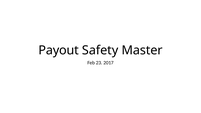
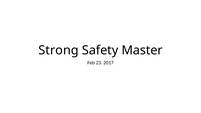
Payout: Payout -> Strong
